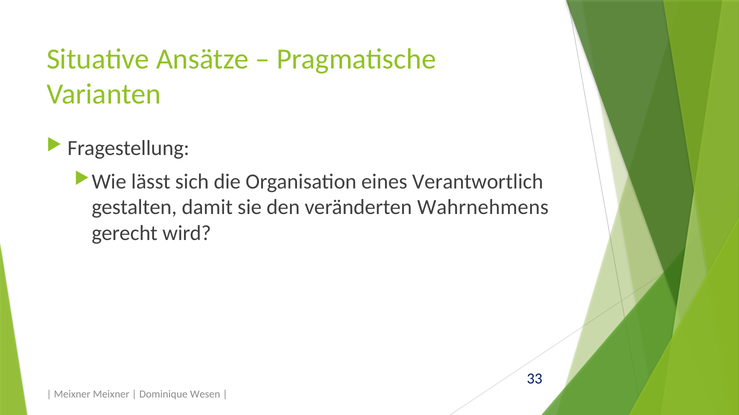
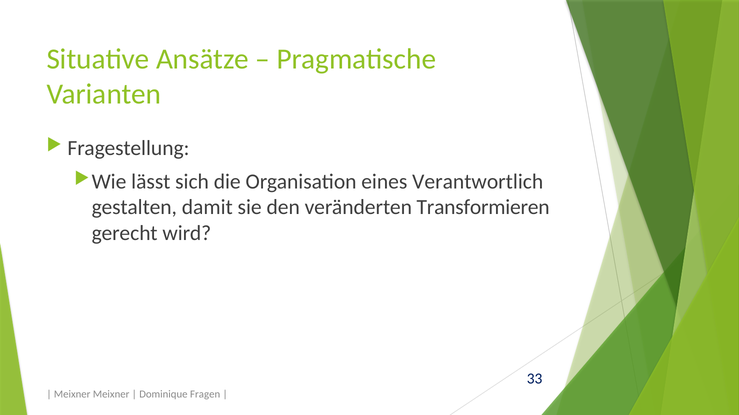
Wahrnehmens: Wahrnehmens -> Transformieren
Wesen: Wesen -> Fragen
